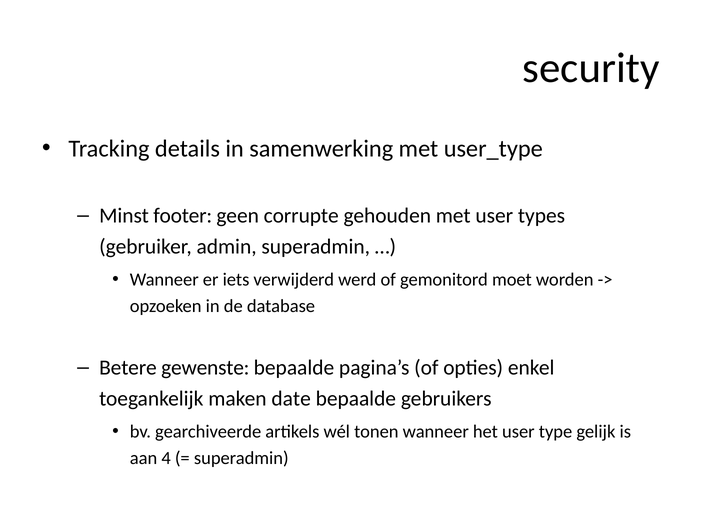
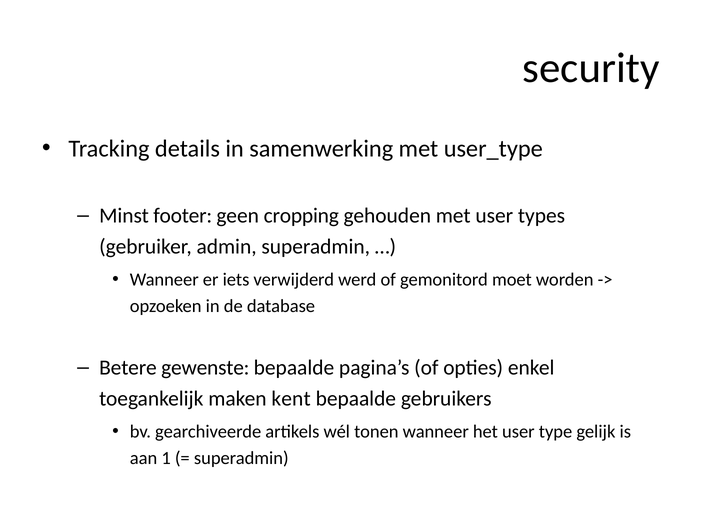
corrupte: corrupte -> cropping
date: date -> kent
4: 4 -> 1
